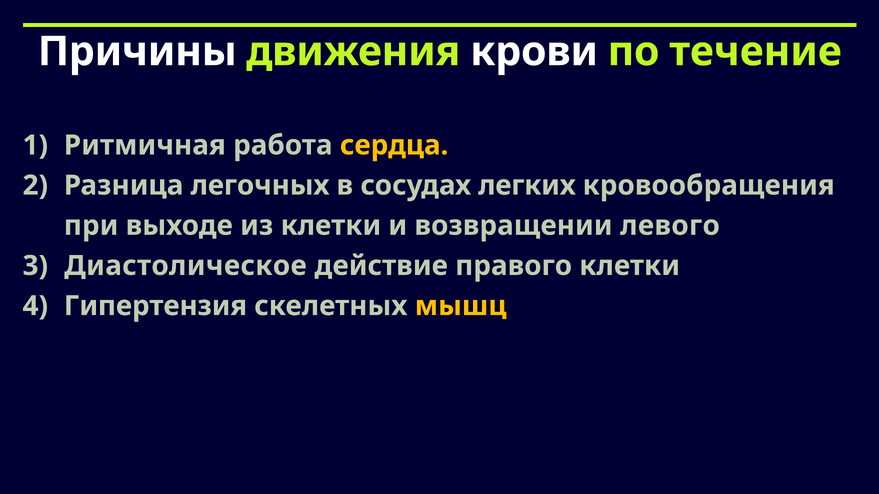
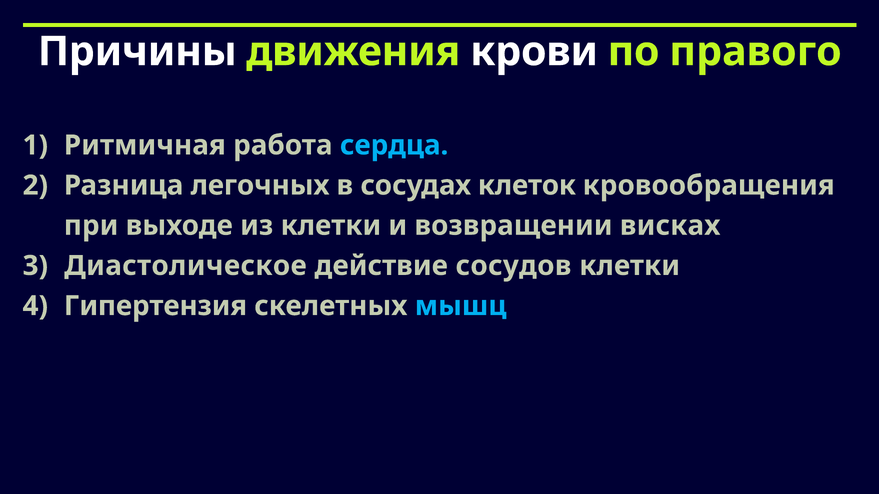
течение: течение -> правого
сердца colour: yellow -> light blue
легких: легких -> клеток
левого: левого -> висках
правого: правого -> сосудов
мышц colour: yellow -> light blue
